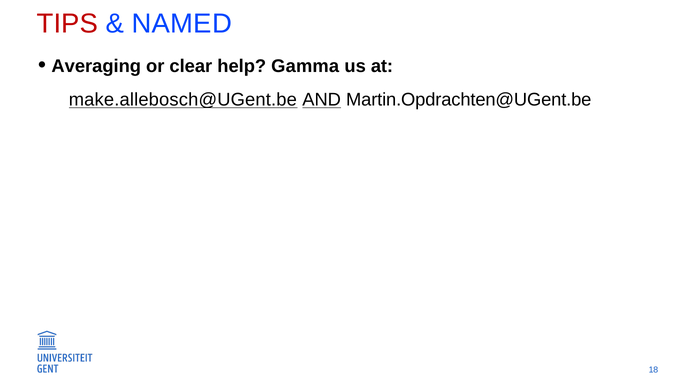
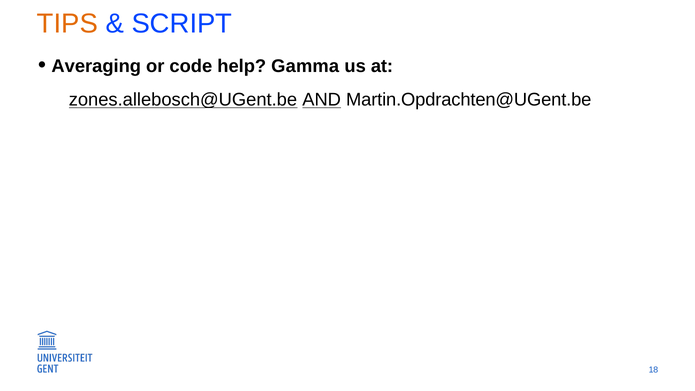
TIPS colour: red -> orange
NAMED: NAMED -> SCRIPT
clear: clear -> code
make.allebosch@UGent.be: make.allebosch@UGent.be -> zones.allebosch@UGent.be
